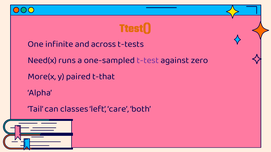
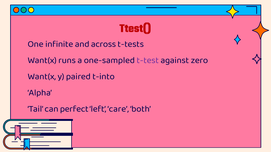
Ttest( colour: orange -> red
Need(x at (42, 60): Need(x -> Want(x
More(x at (42, 77): More(x -> Want(x
t-that: t-that -> t-into
classes: classes -> perfect
